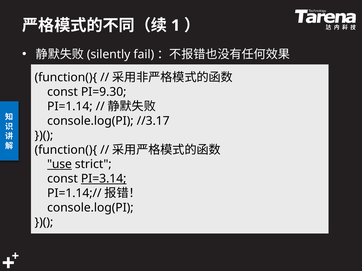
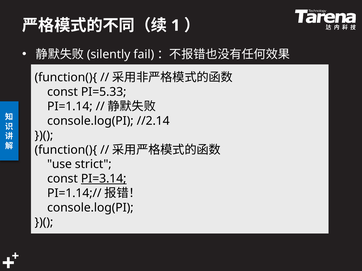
PI=9.30: PI=9.30 -> PI=5.33
//3.17: //3.17 -> //2.14
use underline: present -> none
